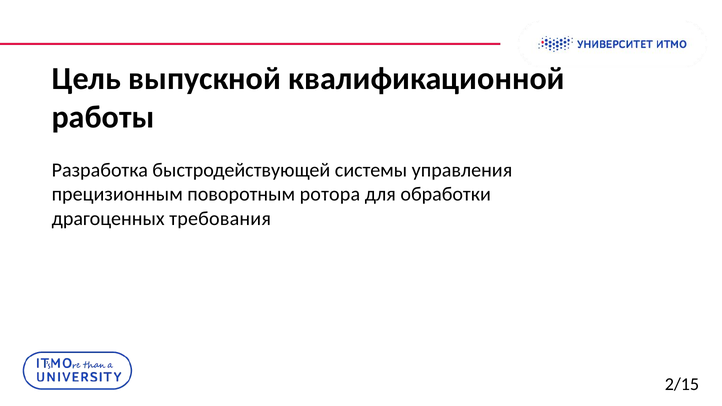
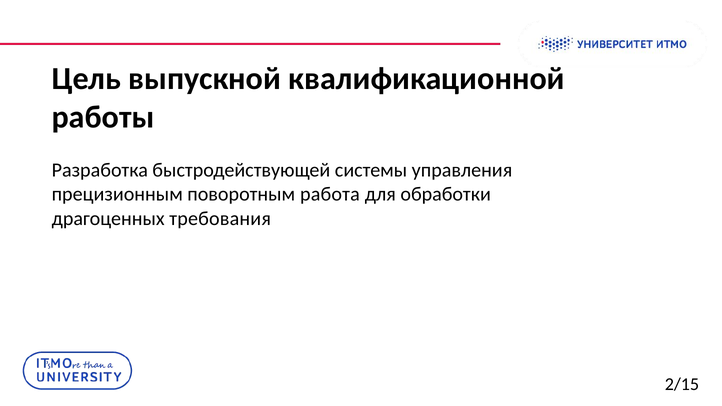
ротора: ротора -> работа
